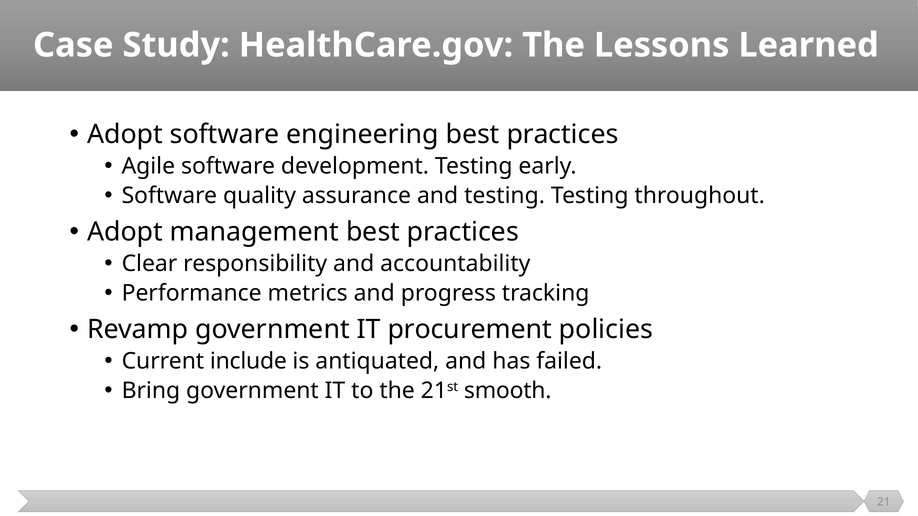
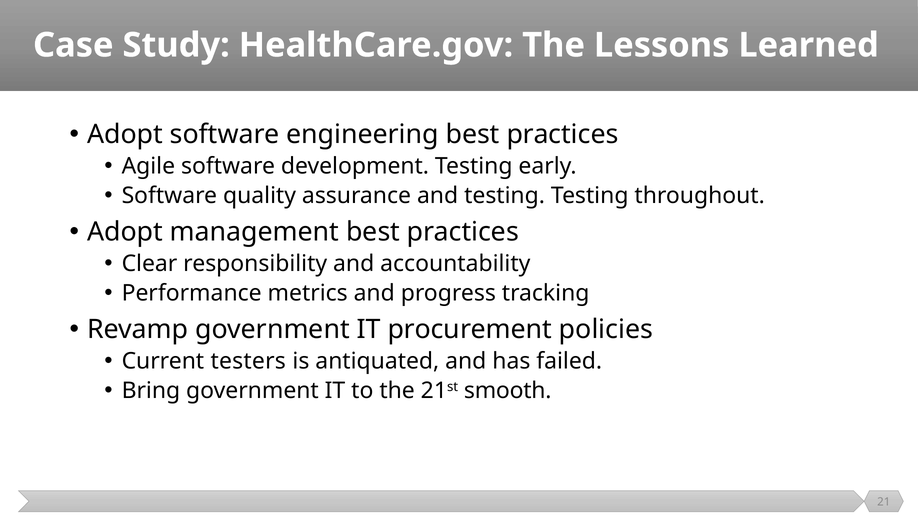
include: include -> testers
